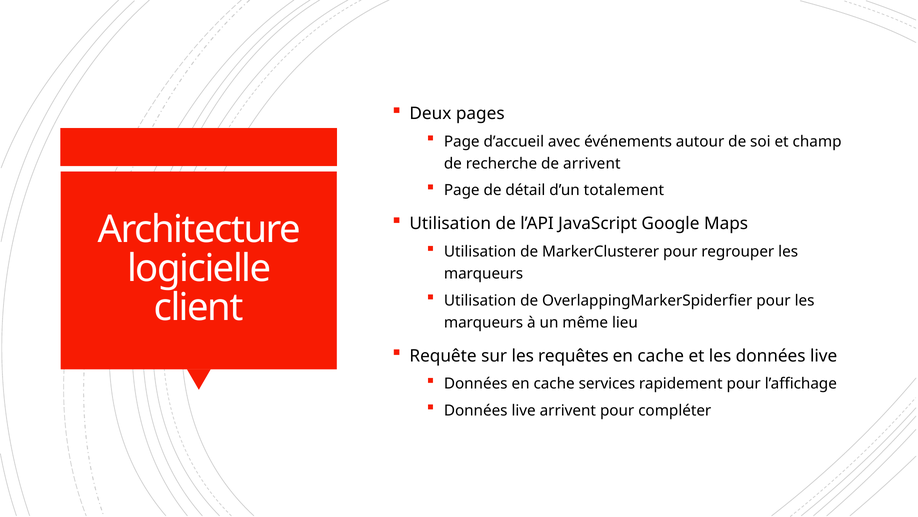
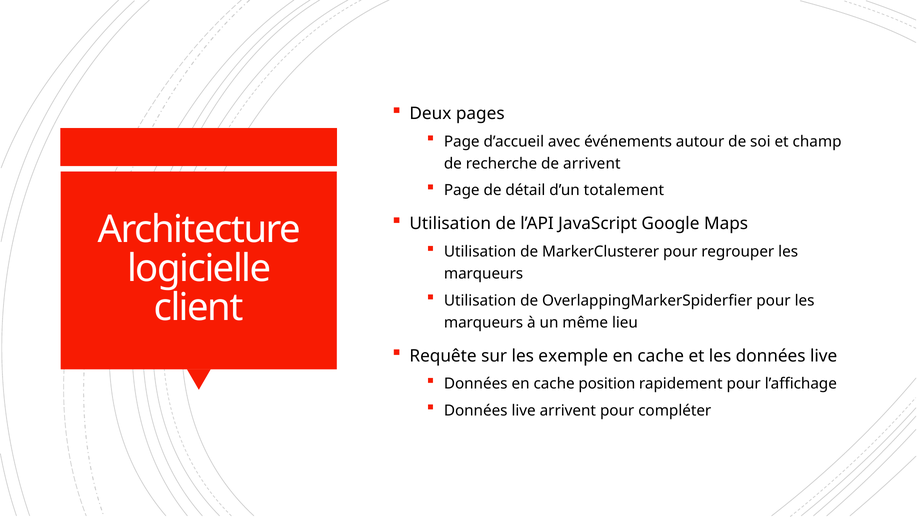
requêtes: requêtes -> exemple
services: services -> position
